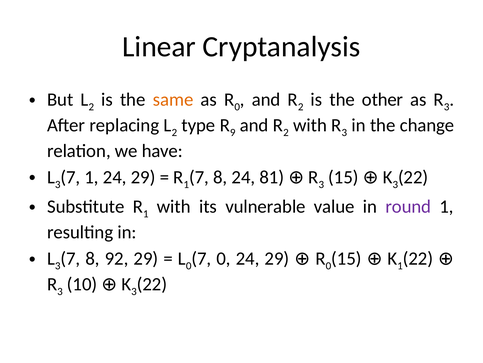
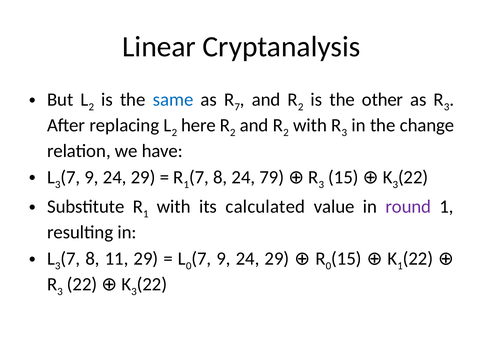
same colour: orange -> blue
0 at (237, 107): 0 -> 7
type: type -> here
9 at (233, 132): 9 -> 2
1 at (92, 177): 1 -> 9
81: 81 -> 79
vulnerable: vulnerable -> calculated
92: 92 -> 11
0 at (224, 258): 0 -> 9
10 at (82, 284): 10 -> 22
